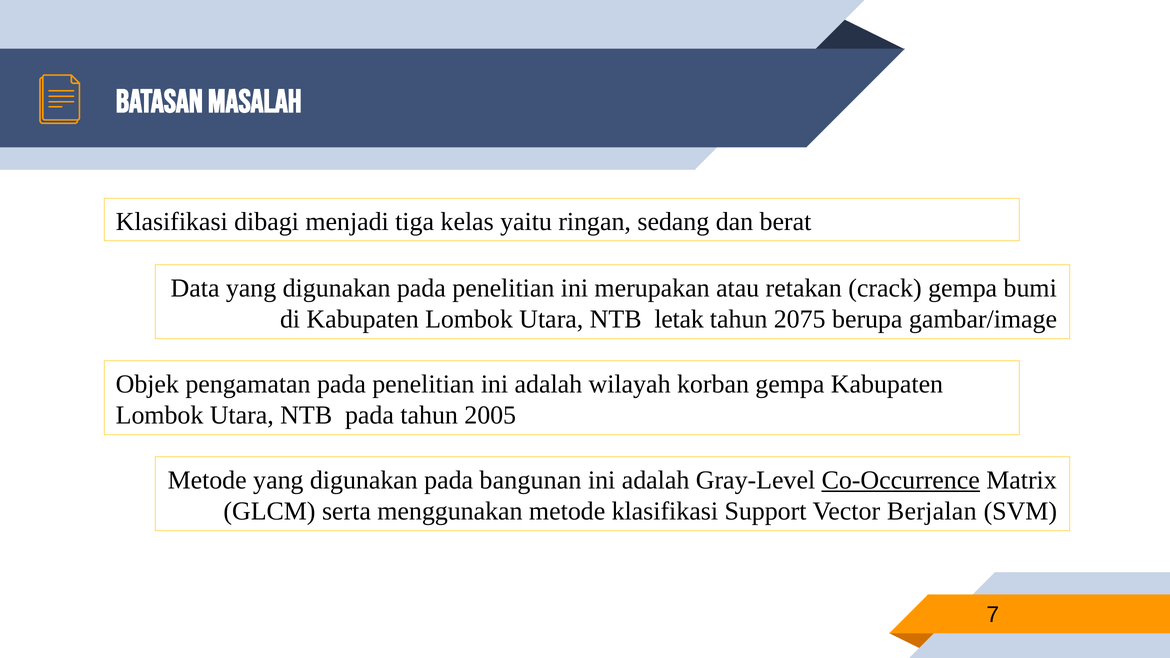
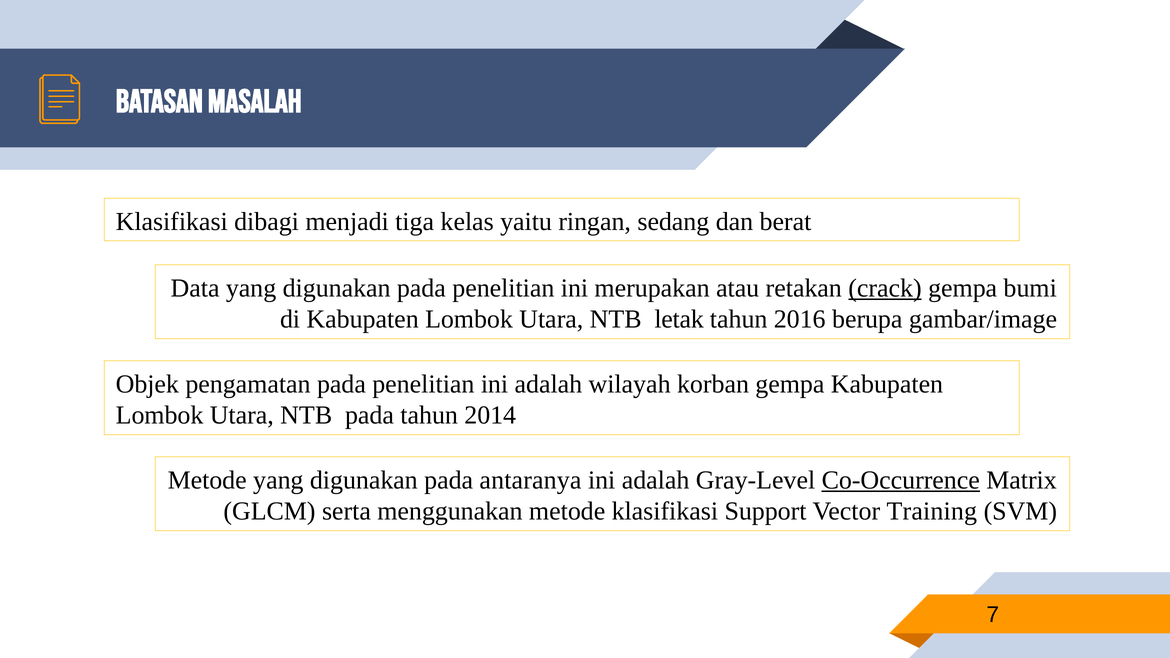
crack underline: none -> present
2075: 2075 -> 2016
2005: 2005 -> 2014
bangunan: bangunan -> antaranya
Berjalan: Berjalan -> Training
